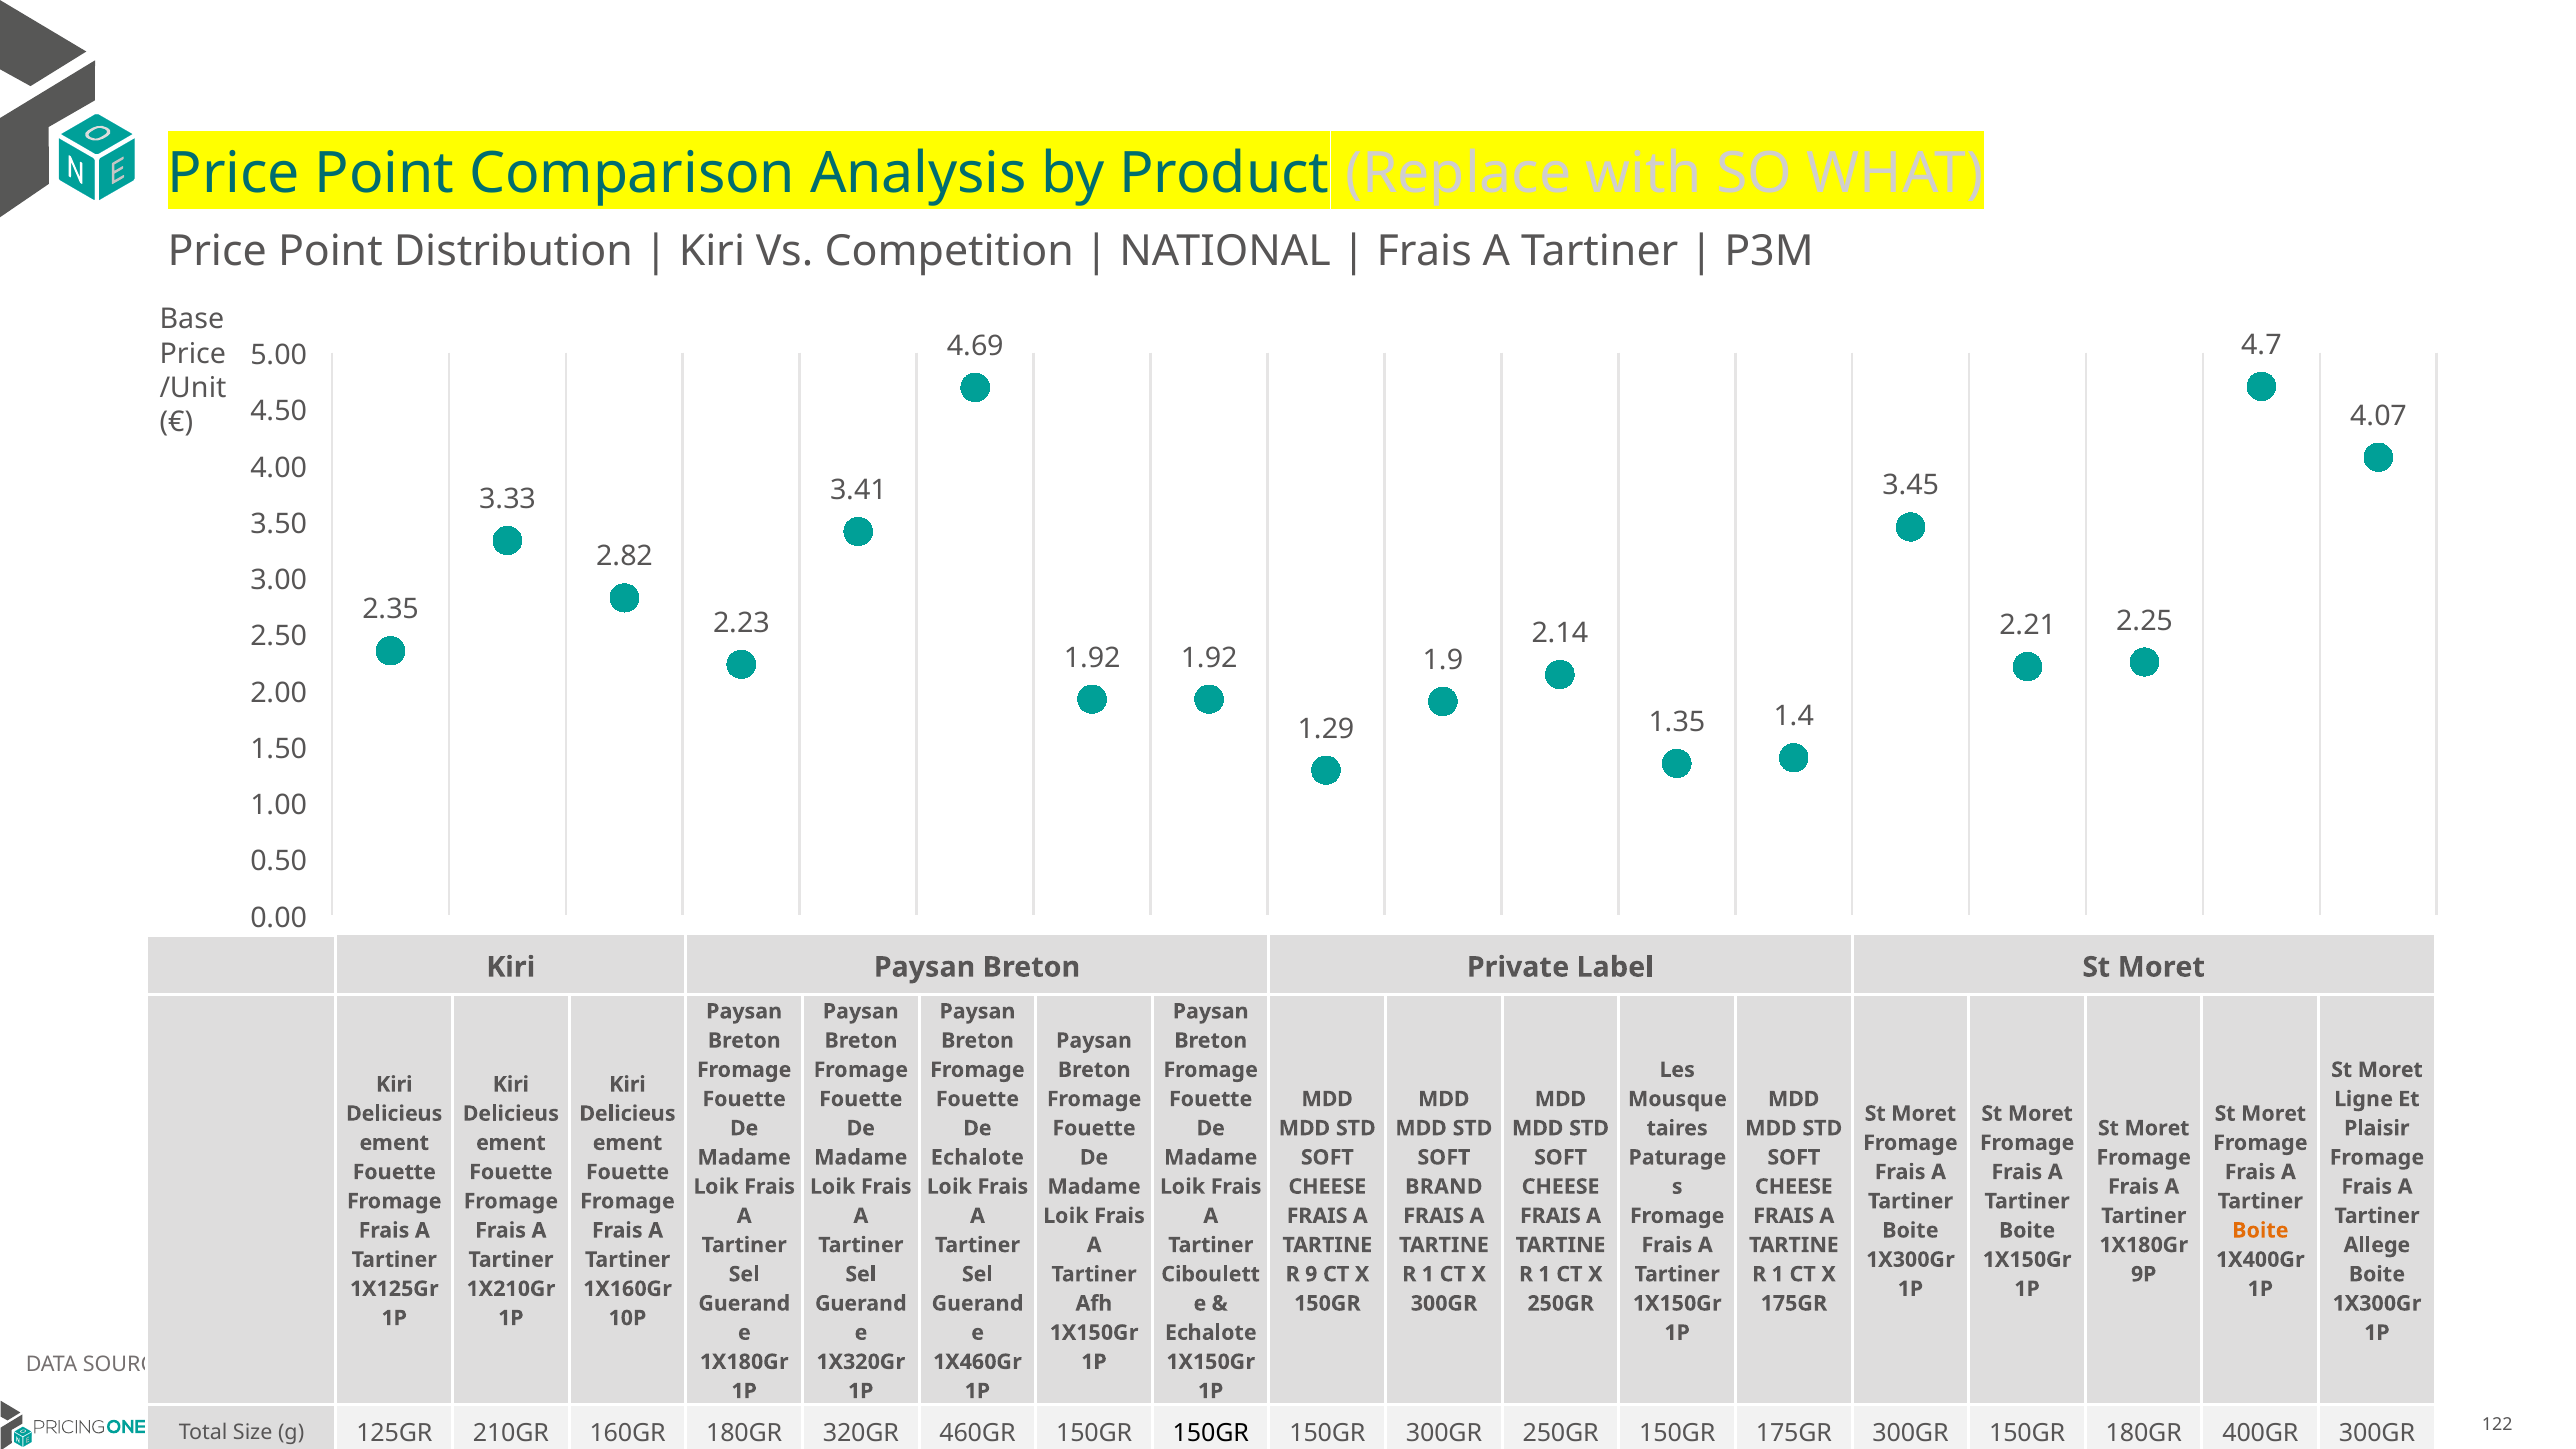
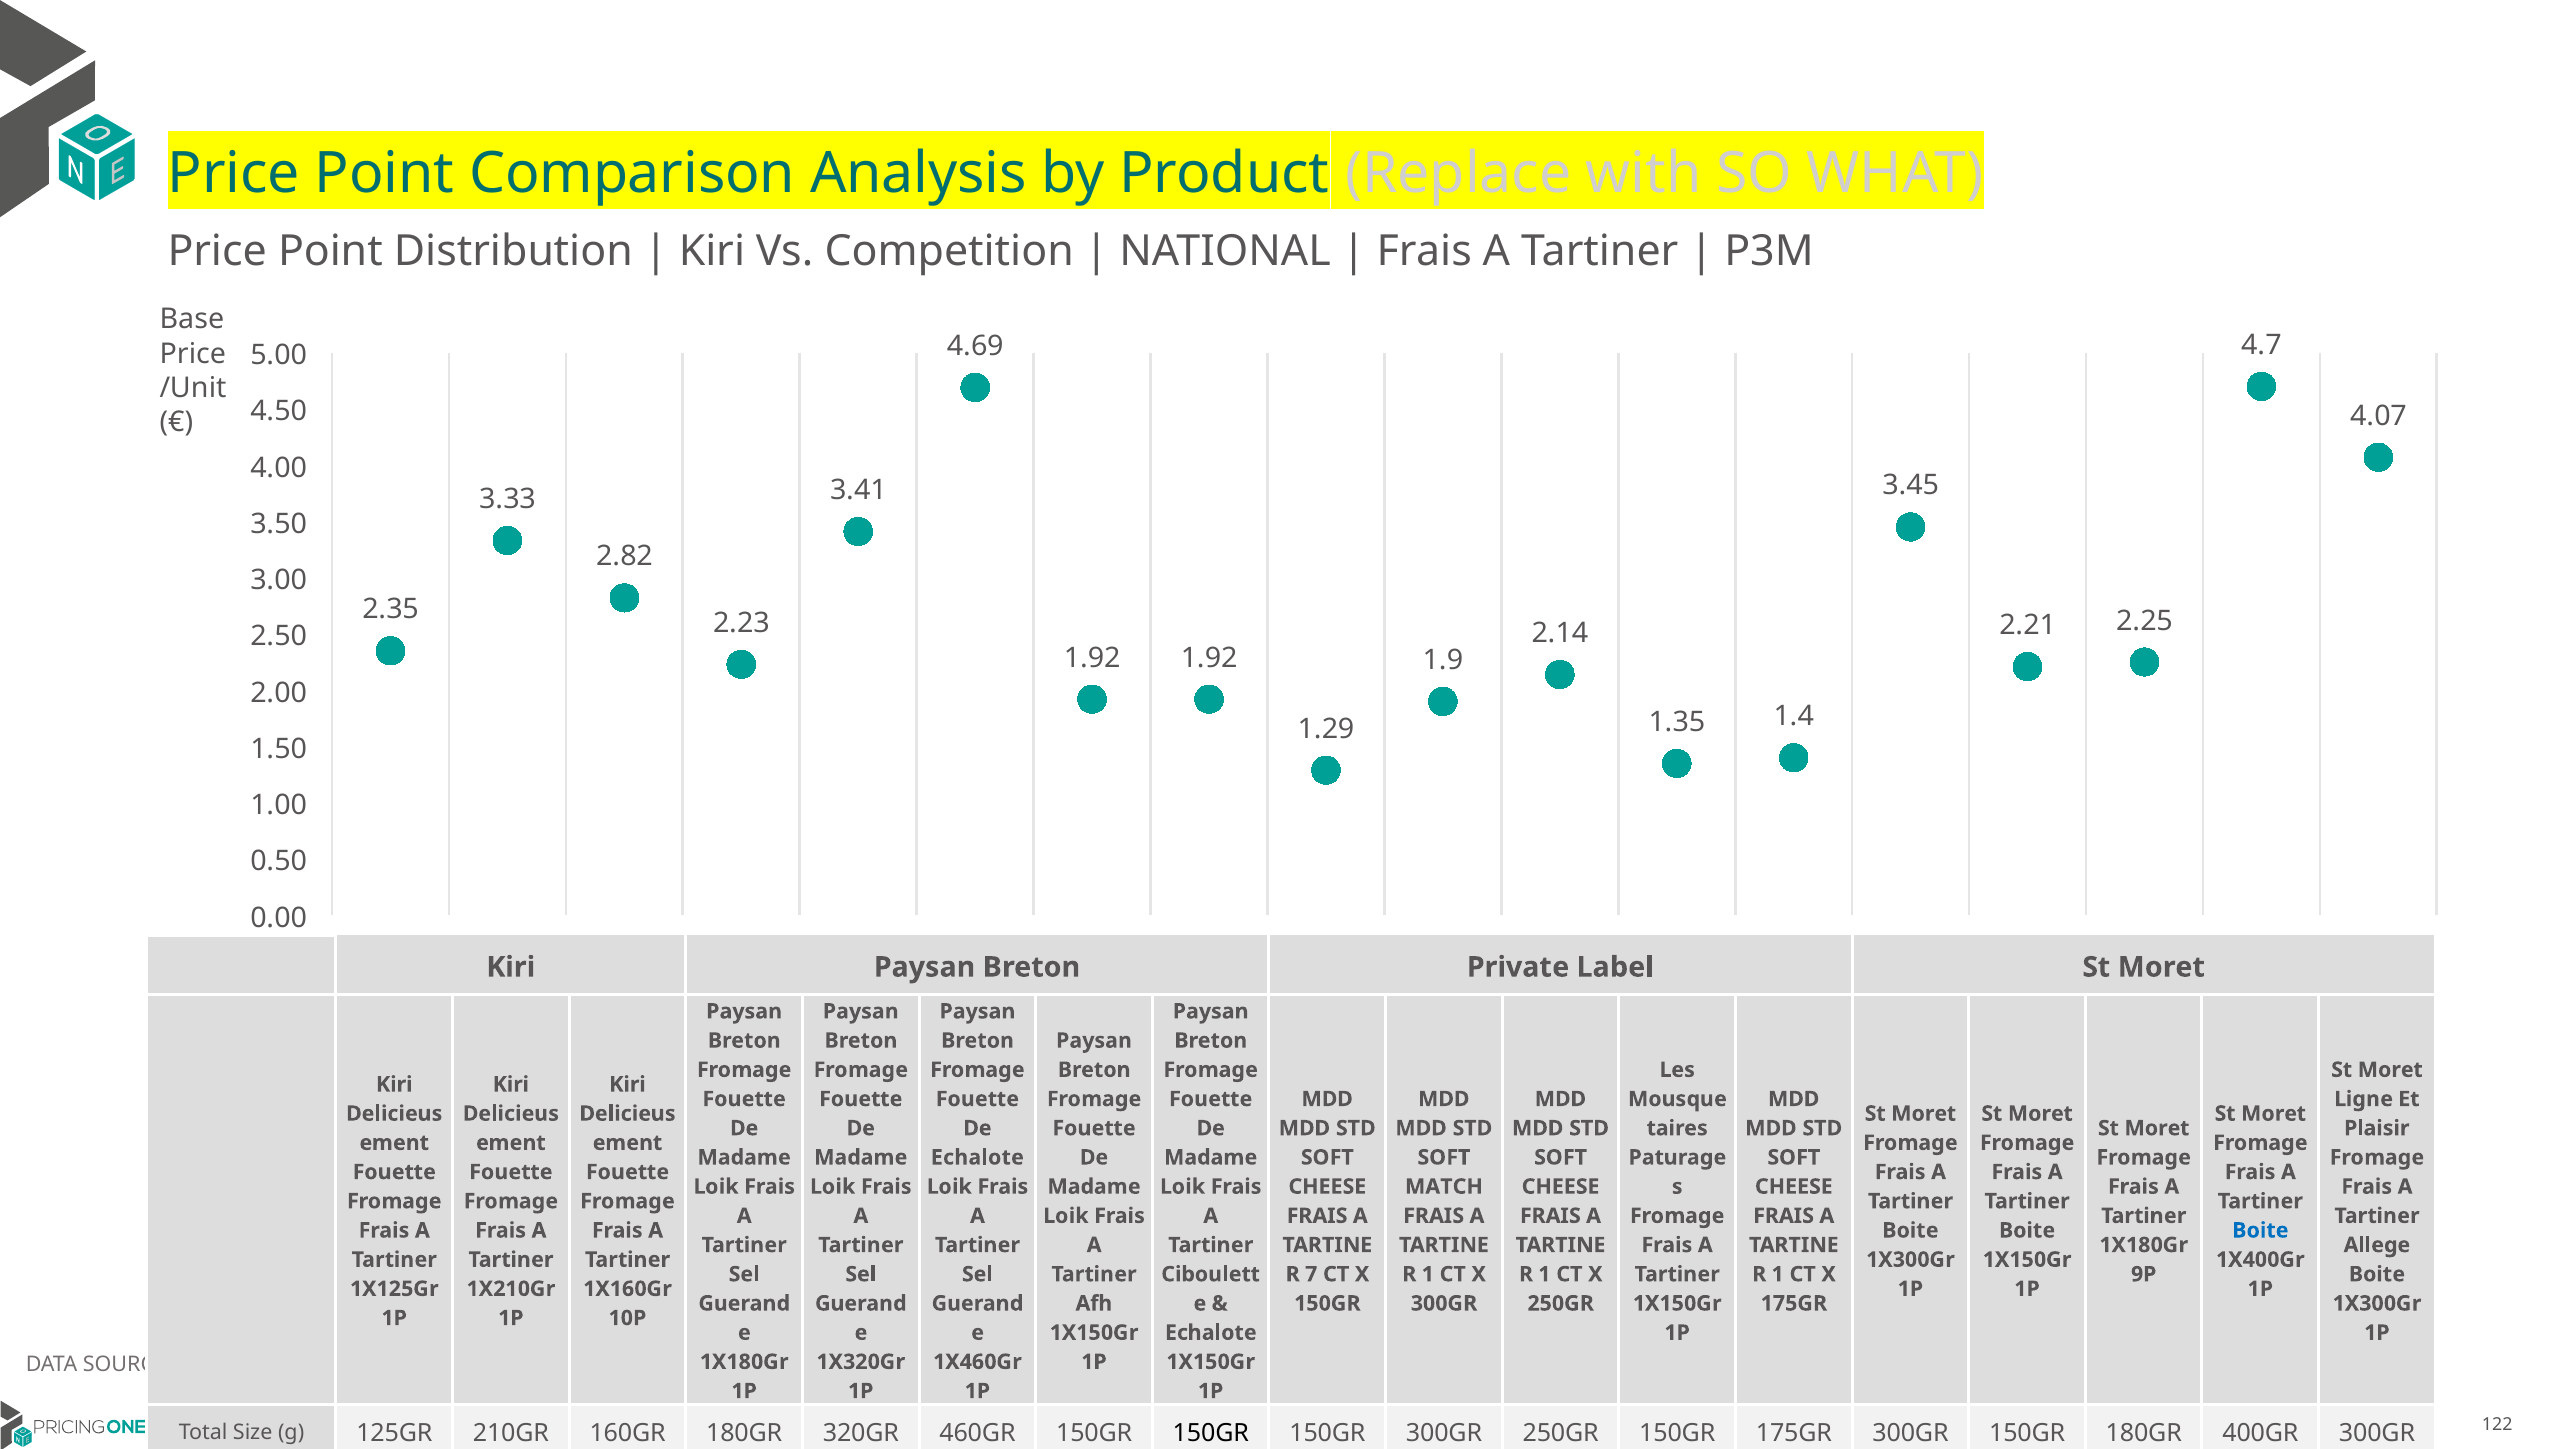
BRAND: BRAND -> MATCH
Boite at (2260, 1231) colour: orange -> blue
9: 9 -> 7
